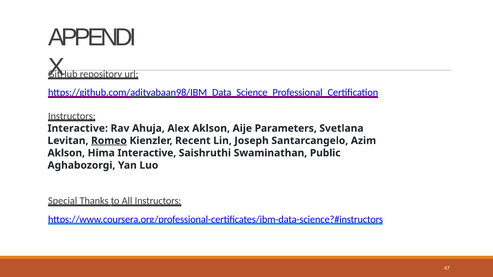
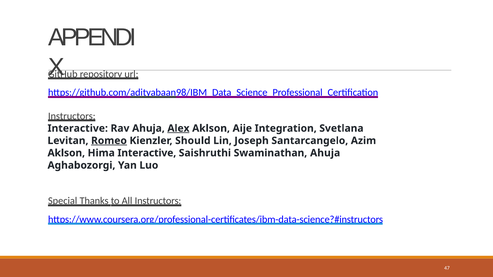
Alex underline: none -> present
Parameters: Parameters -> Integration
Recent: Recent -> Should
Swaminathan Public: Public -> Ahuja
